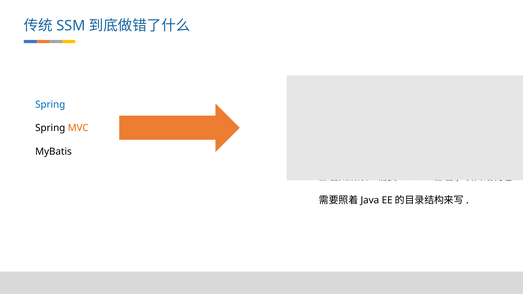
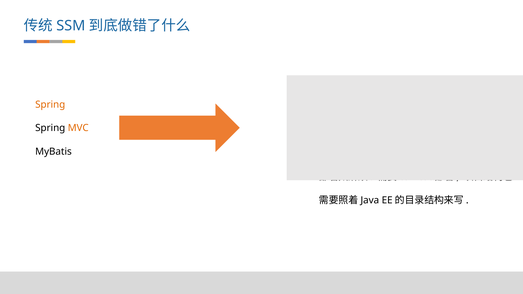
Spring at (50, 105) colour: blue -> orange
